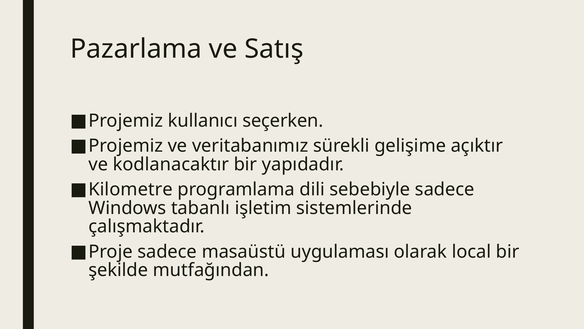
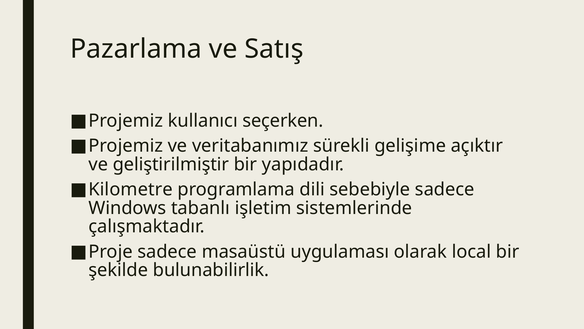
kodlanacaktır: kodlanacaktır -> geliştirilmiştir
mutfağından: mutfağından -> bulunabilirlik
